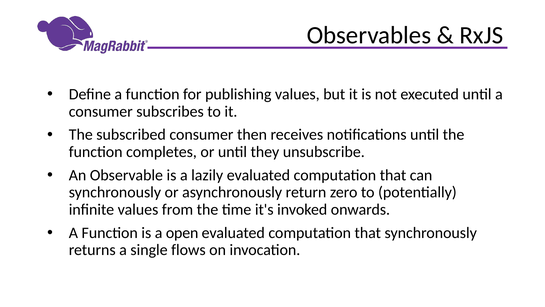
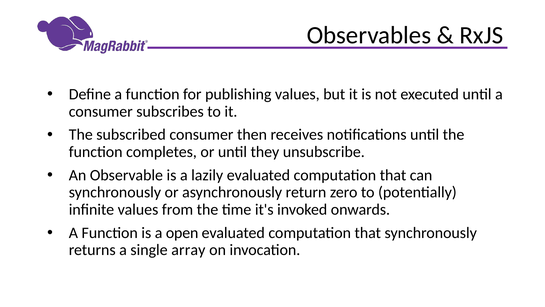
flows: flows -> array
